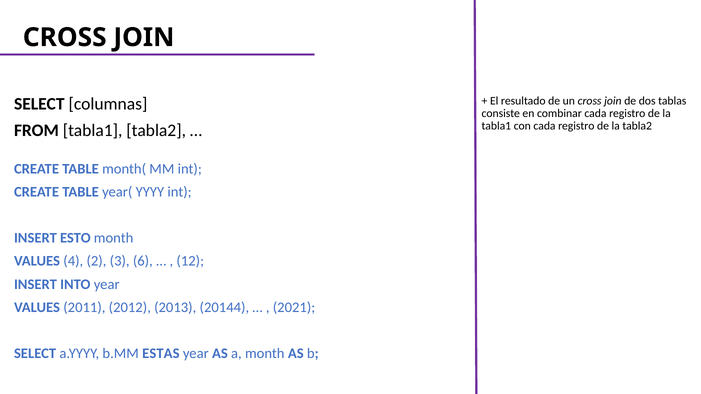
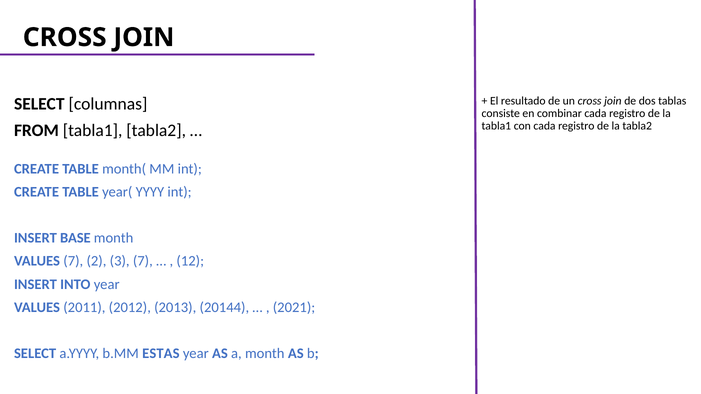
ESTO: ESTO -> BASE
VALUES 4: 4 -> 7
3 6: 6 -> 7
